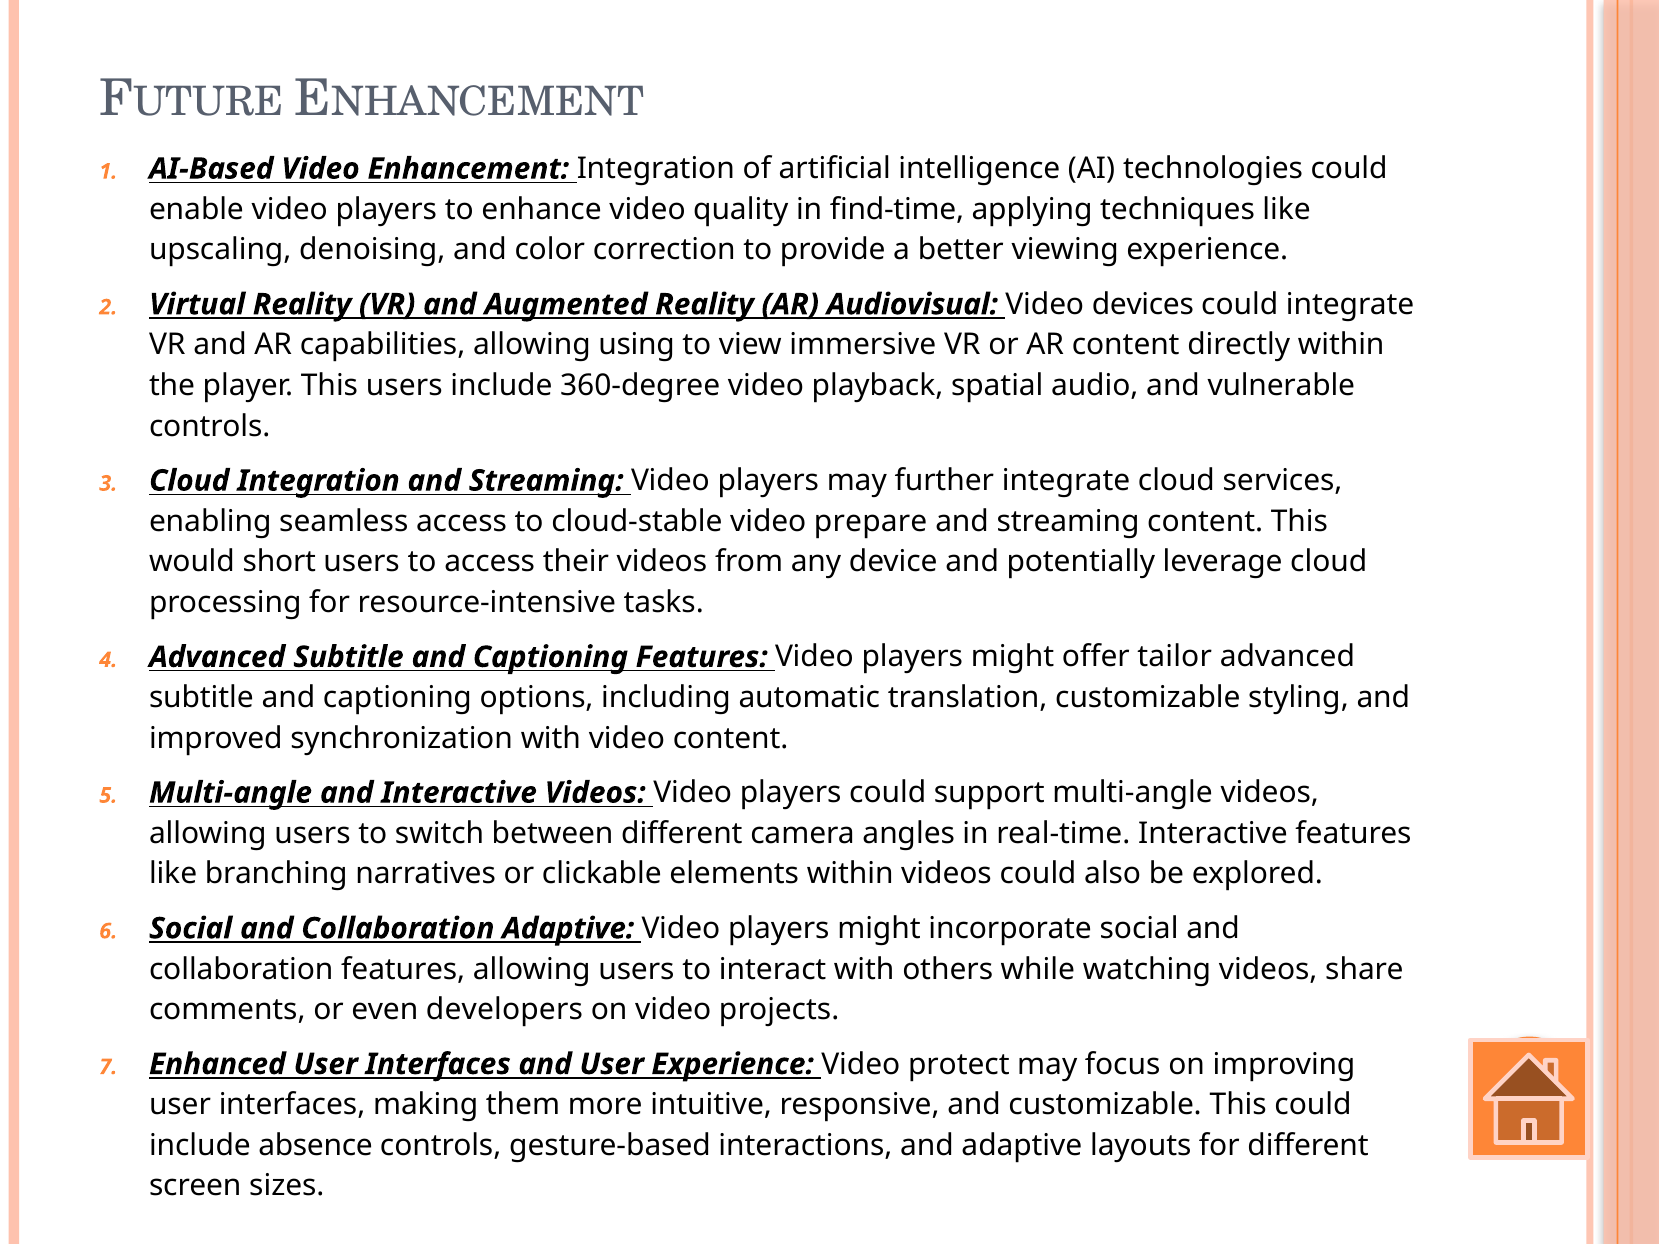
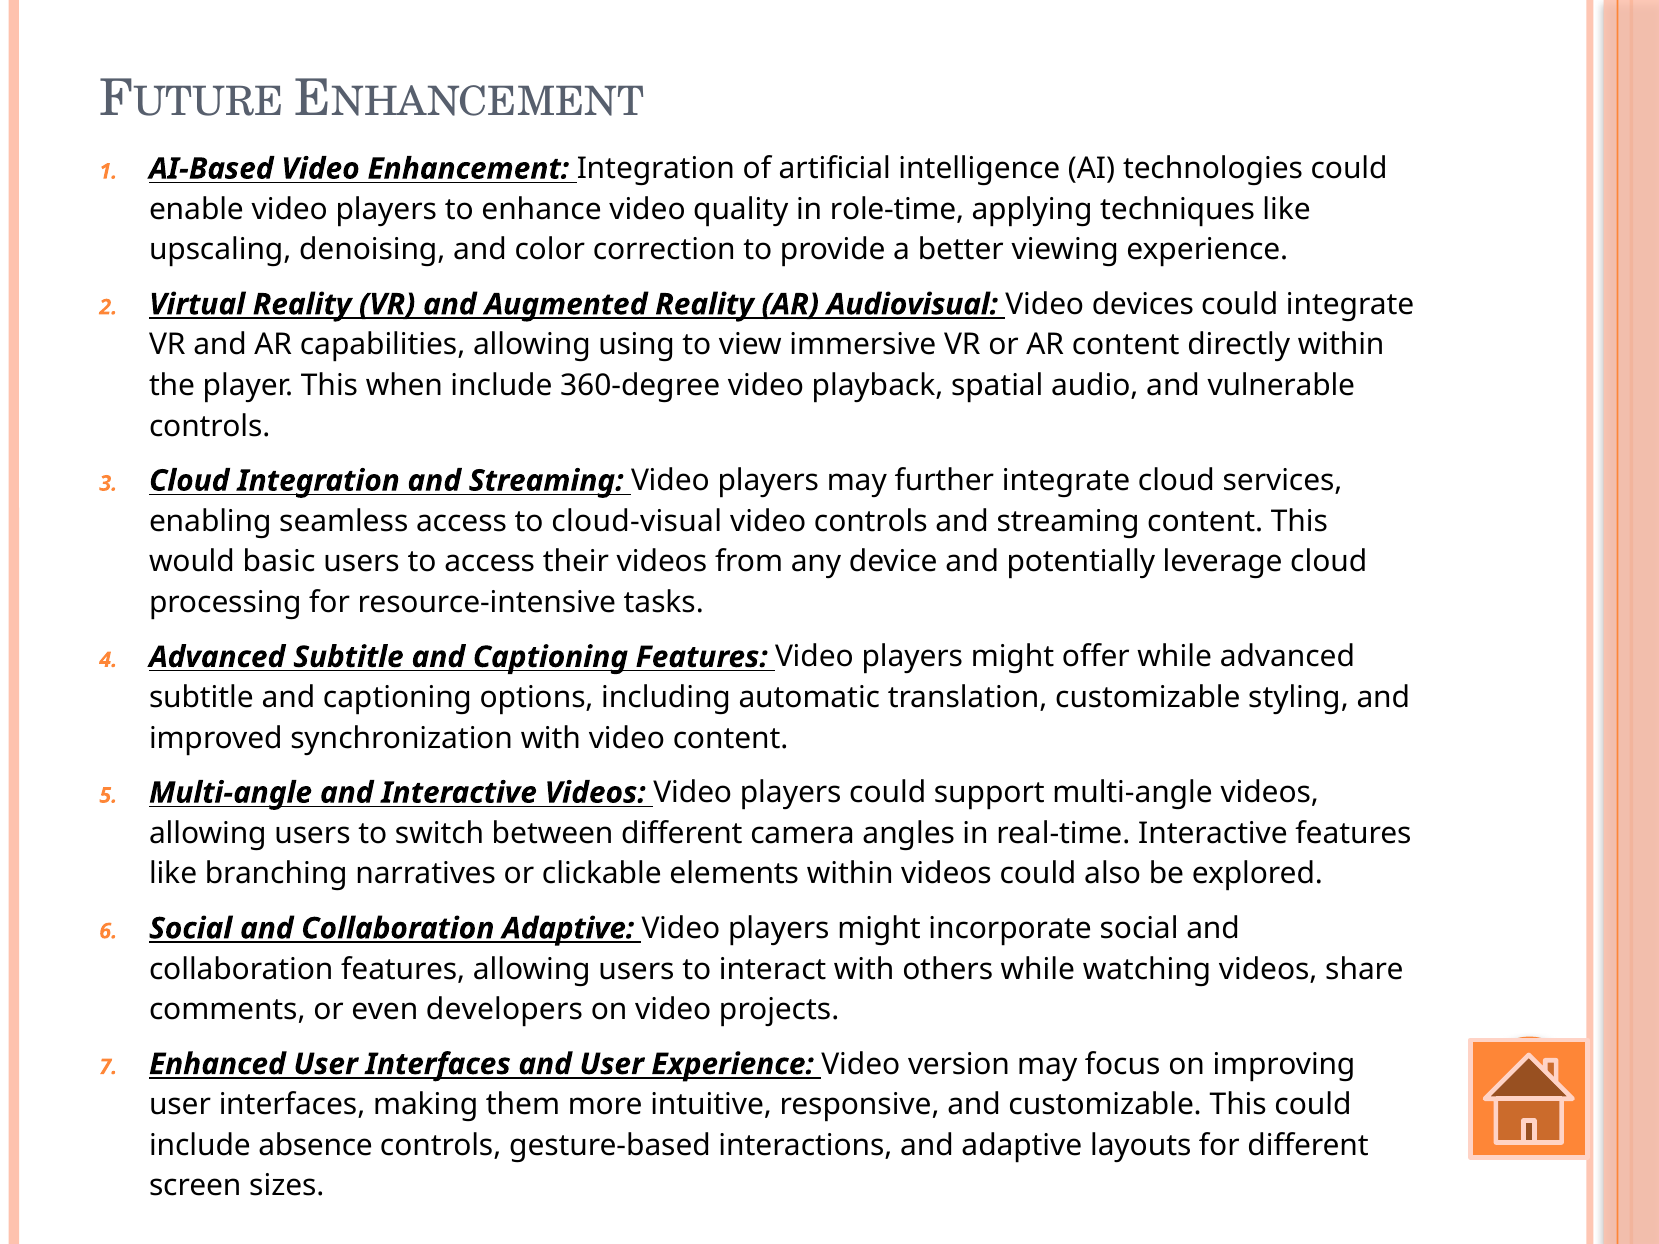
find-time: find-time -> role-time
This users: users -> when
cloud-stable: cloud-stable -> cloud-visual
video prepare: prepare -> controls
short: short -> basic
offer tailor: tailor -> while
protect: protect -> version
